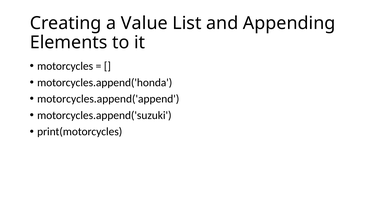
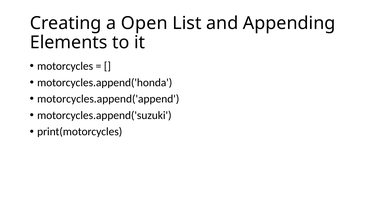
Value: Value -> Open
